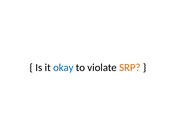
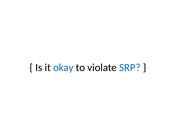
SRP colour: orange -> blue
